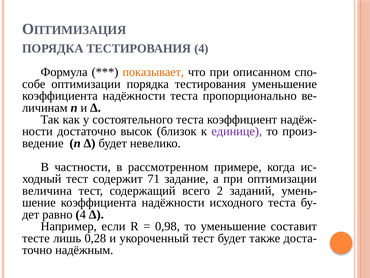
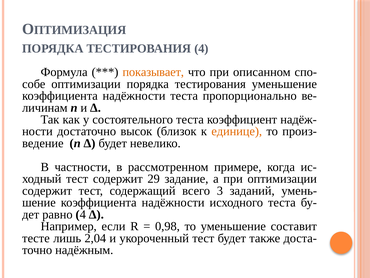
единице colour: purple -> orange
71: 71 -> 29
величина at (47, 190): величина -> содержит
2: 2 -> 3
0,28: 0,28 -> 2,04
